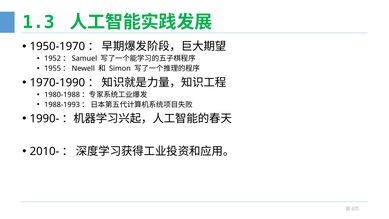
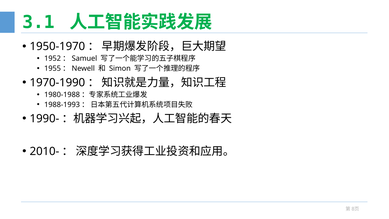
1.3: 1.3 -> 3.1
